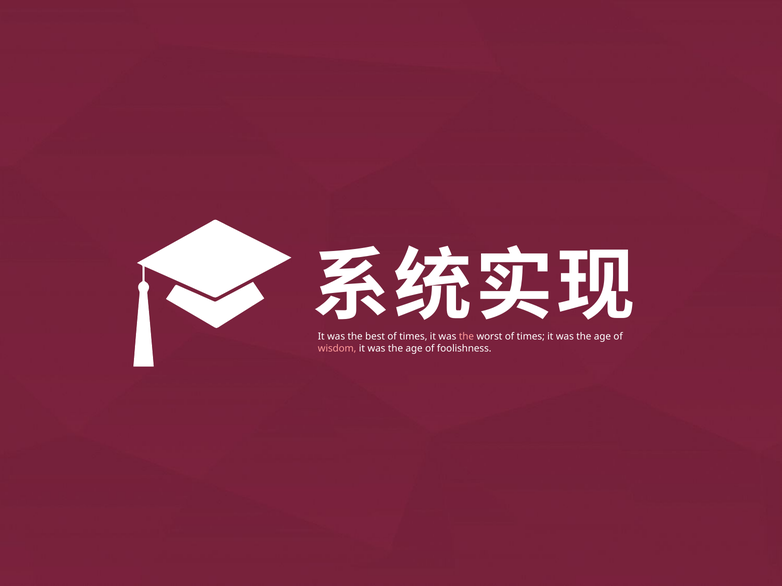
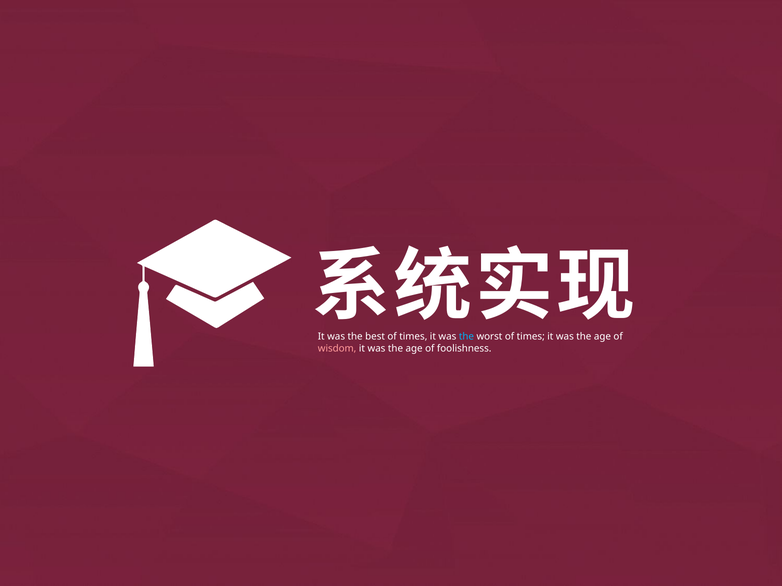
the at (466, 337) colour: pink -> light blue
